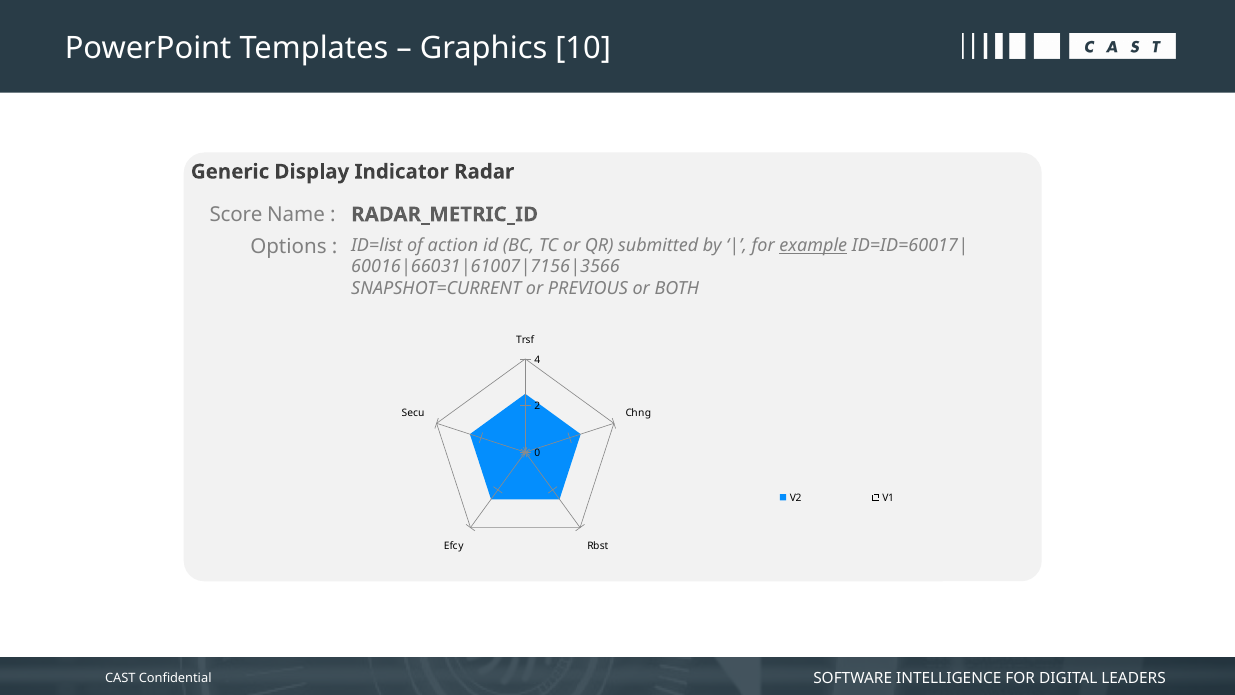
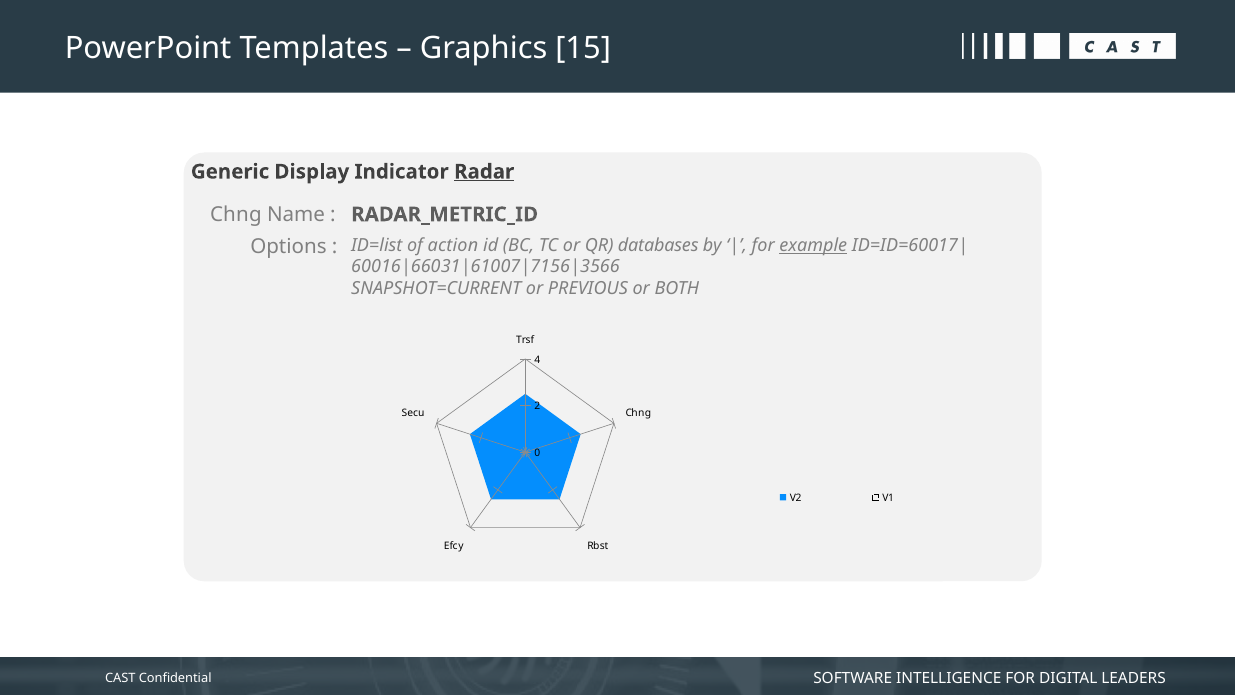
10: 10 -> 15
Radar underline: none -> present
Score at (236, 215): Score -> Chng
submitted: submitted -> databases
